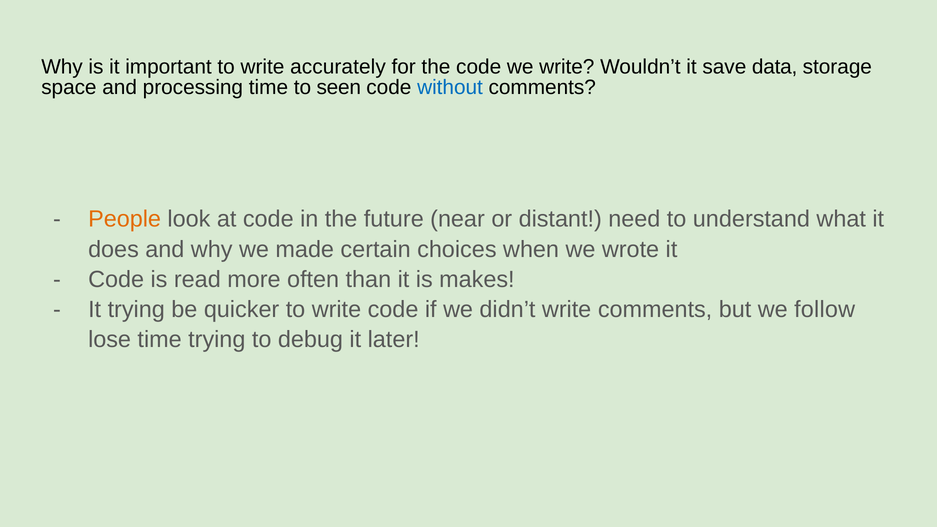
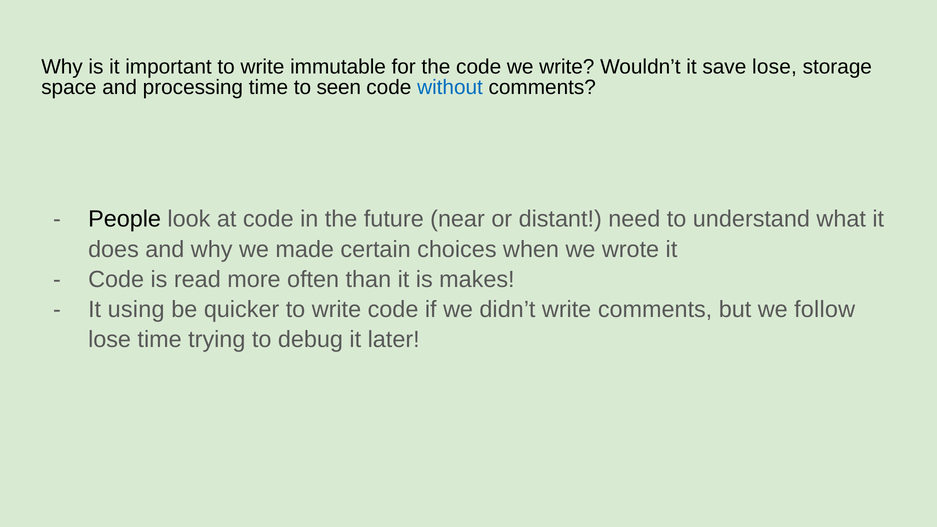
accurately: accurately -> immutable
save data: data -> lose
People colour: orange -> black
It trying: trying -> using
